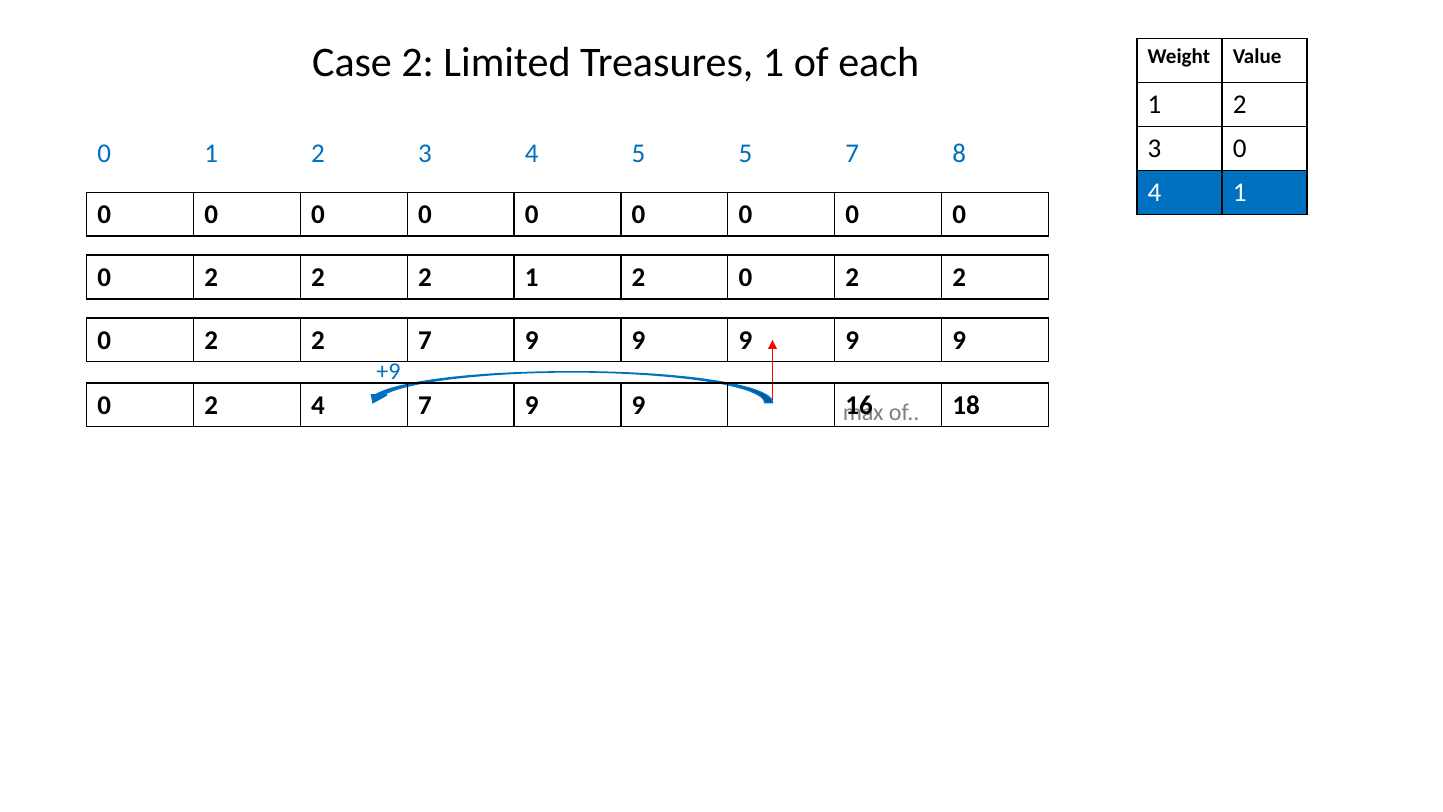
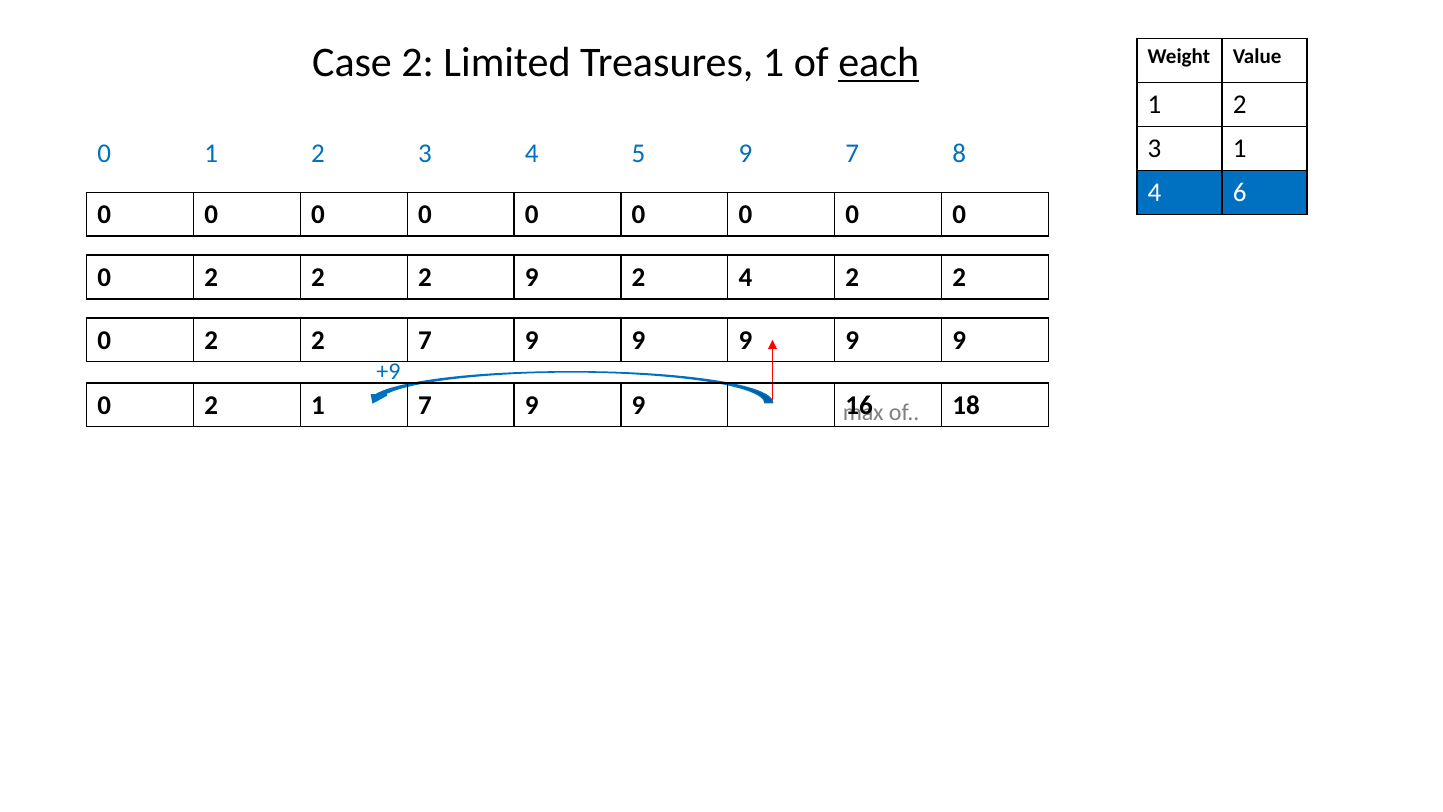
each underline: none -> present
3 0: 0 -> 1
5 5: 5 -> 9
4 1: 1 -> 6
2 1: 1 -> 9
2 0: 0 -> 4
2 4: 4 -> 1
